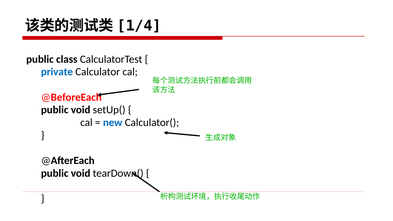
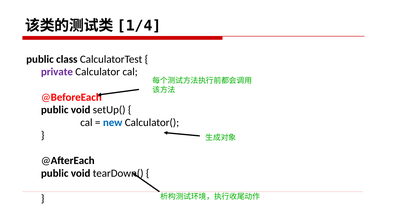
private colour: blue -> purple
